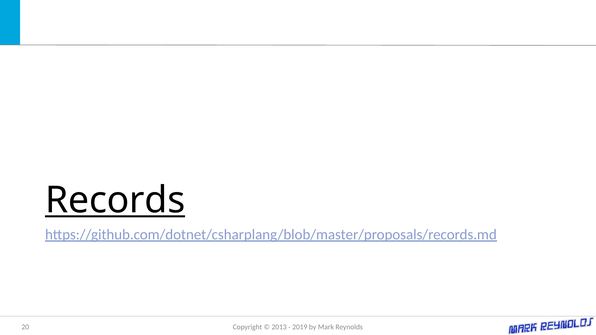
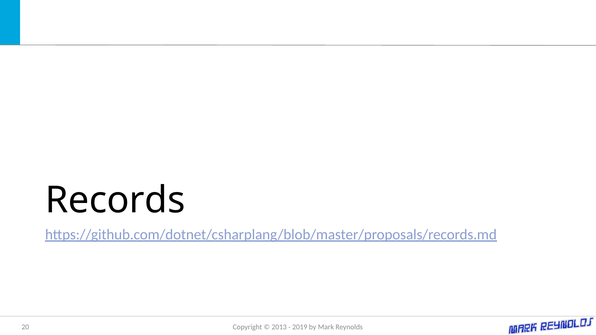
Records underline: present -> none
